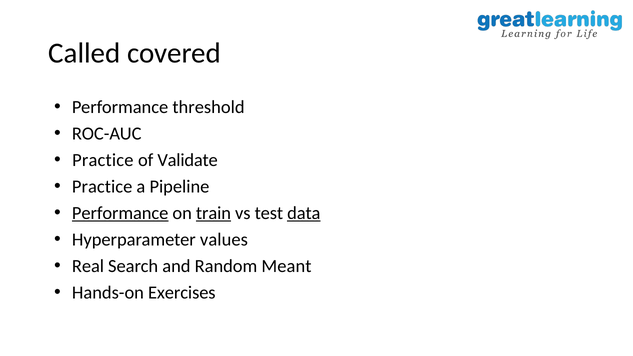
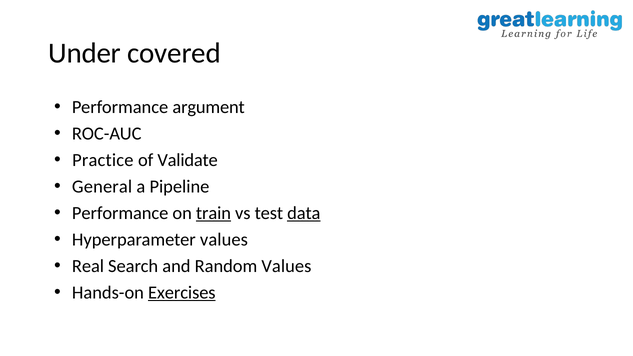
Called: Called -> Under
threshold: threshold -> argument
Practice at (102, 186): Practice -> General
Performance at (120, 213) underline: present -> none
Random Meant: Meant -> Values
Exercises underline: none -> present
